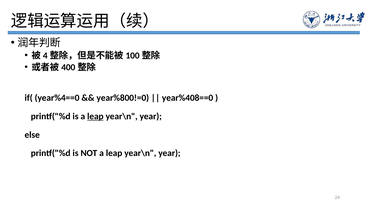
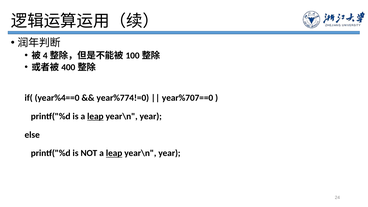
year%800!=0: year%800!=0 -> year%774!=0
year%408==0: year%408==0 -> year%707==0
leap at (114, 153) underline: none -> present
